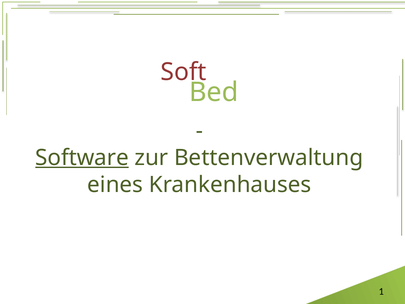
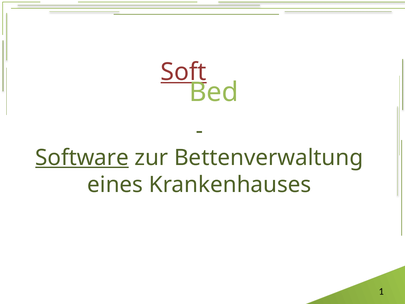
Soft underline: none -> present
